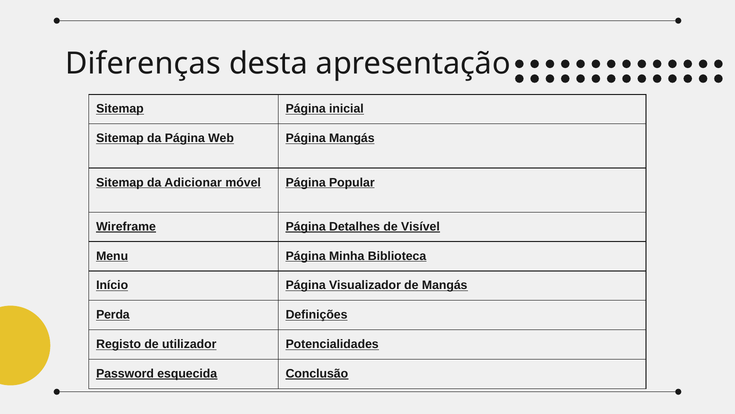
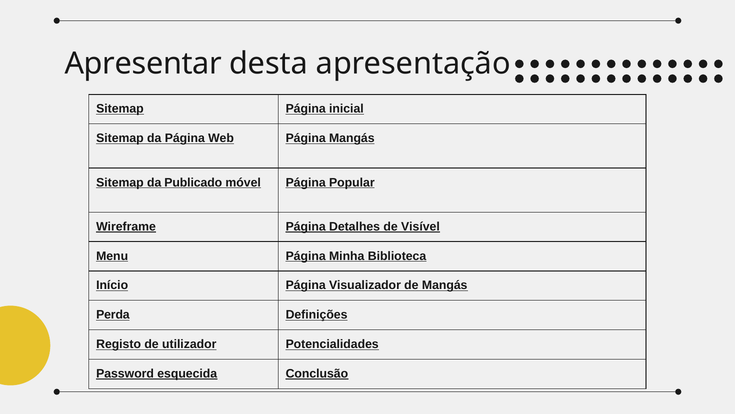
Diferenças: Diferenças -> Apresentar
Adicionar: Adicionar -> Publicado
